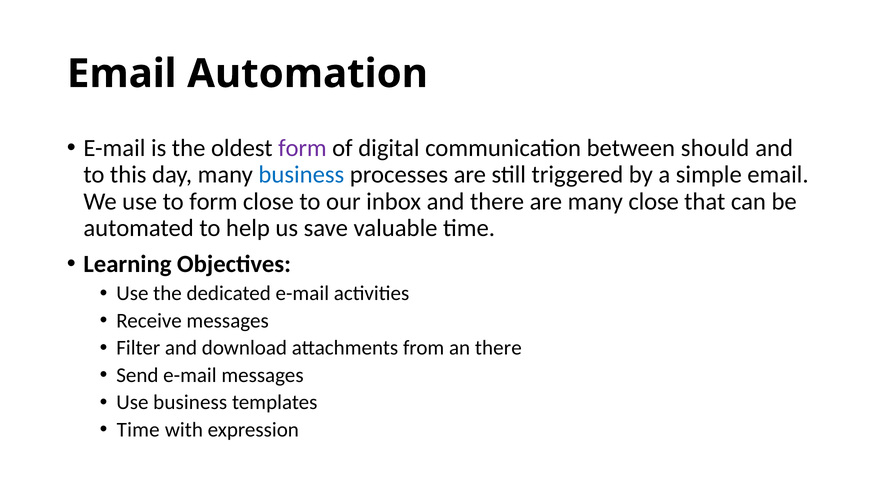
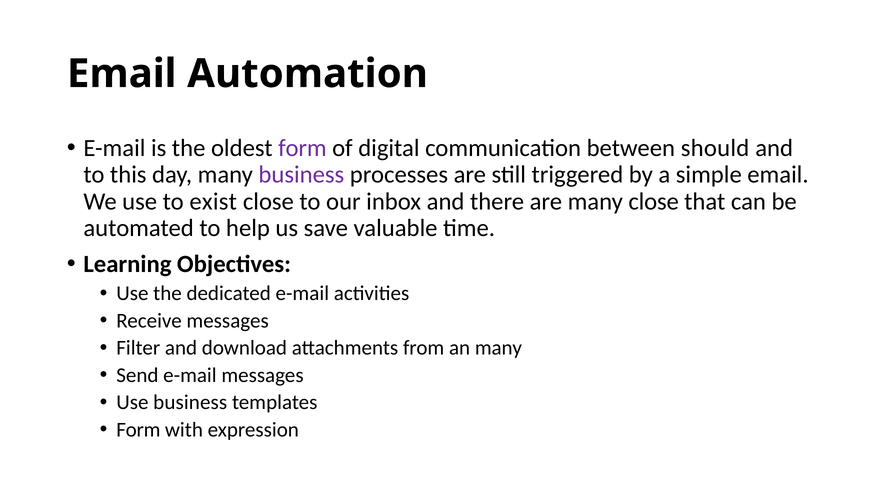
business at (301, 175) colour: blue -> purple
to form: form -> exist
an there: there -> many
Time at (138, 430): Time -> Form
